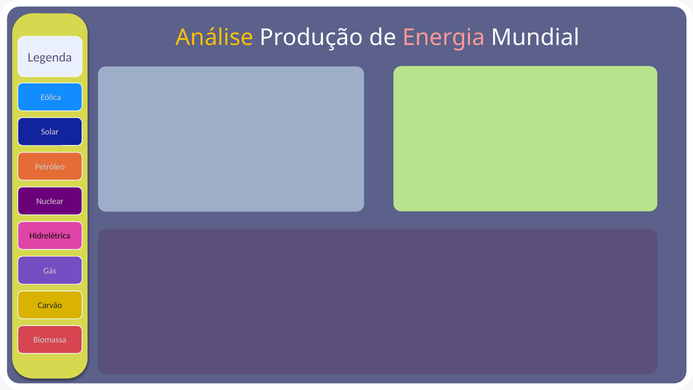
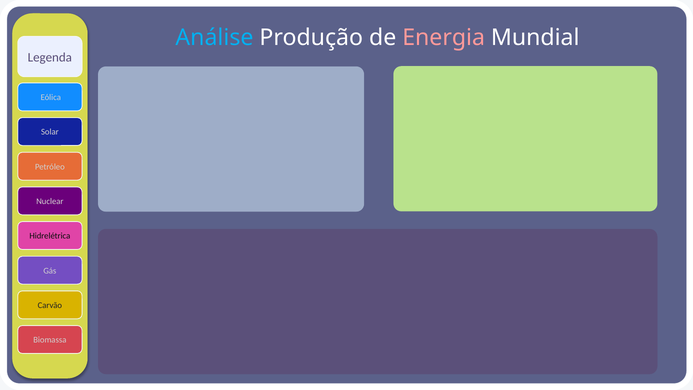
Análise colour: yellow -> light blue
